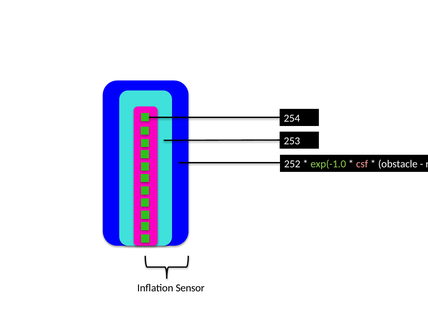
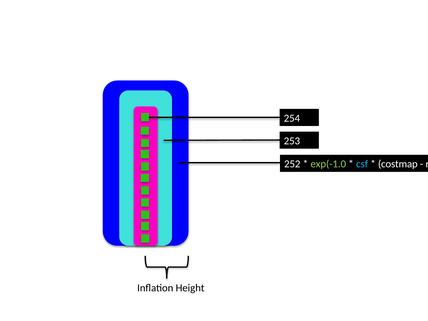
csf colour: pink -> light blue
obstacle: obstacle -> costmap
Sensor: Sensor -> Height
